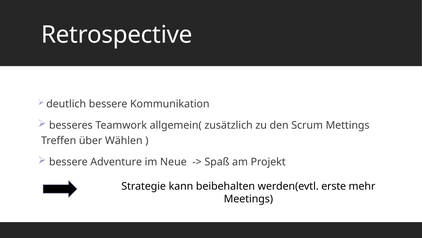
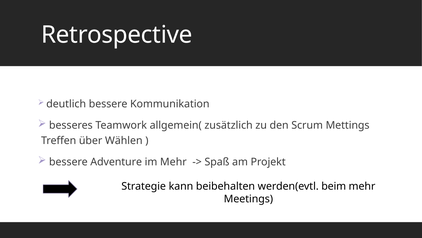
im Neue: Neue -> Mehr
erste: erste -> beim
